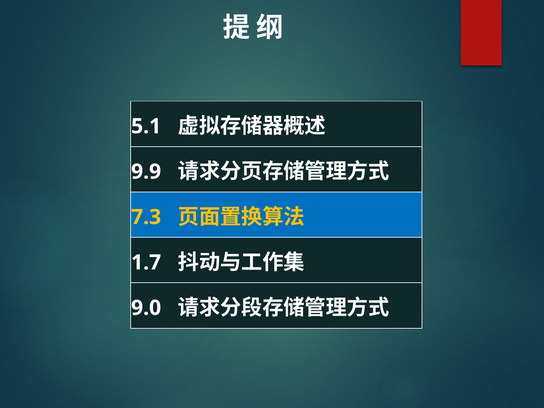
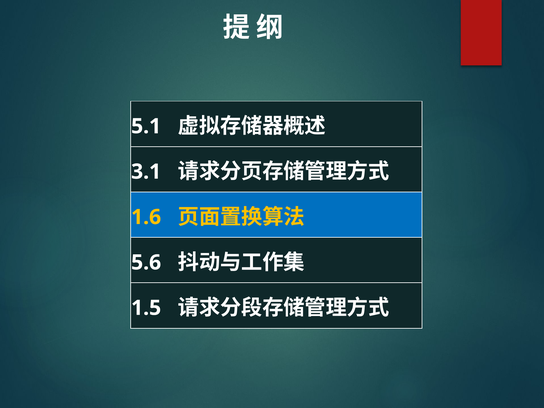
9.9: 9.9 -> 3.1
7.3: 7.3 -> 1.6
1.7: 1.7 -> 5.6
9.0: 9.0 -> 1.5
